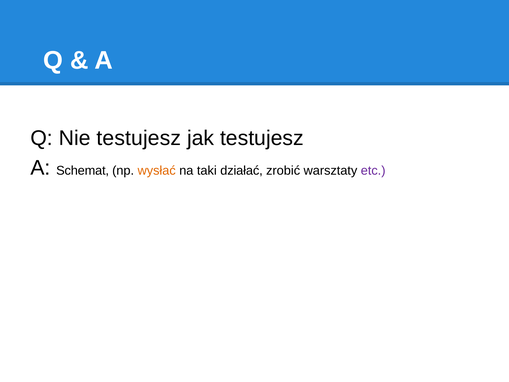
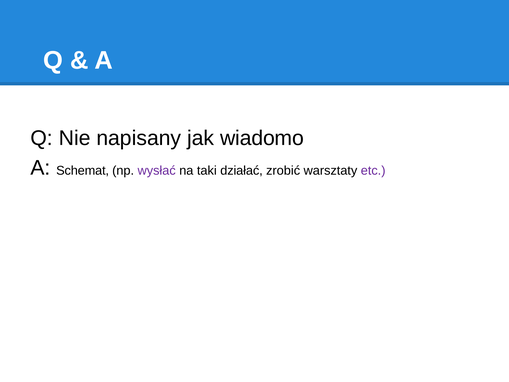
Nie testujesz: testujesz -> napisany
jak testujesz: testujesz -> wiadomo
wysłać colour: orange -> purple
